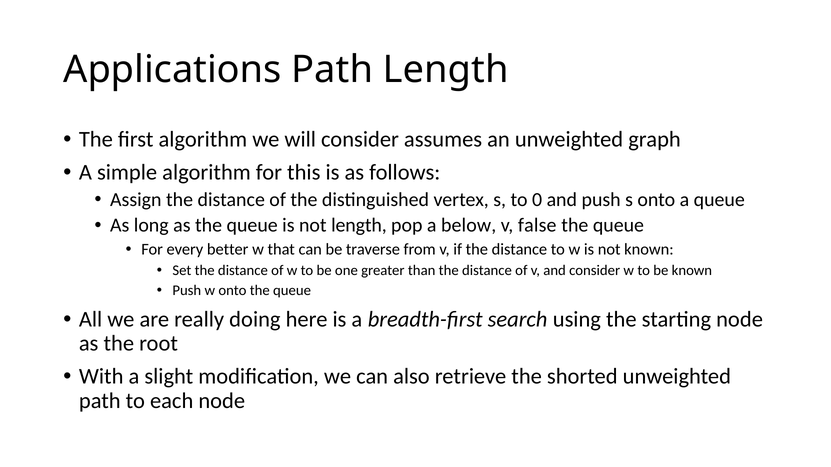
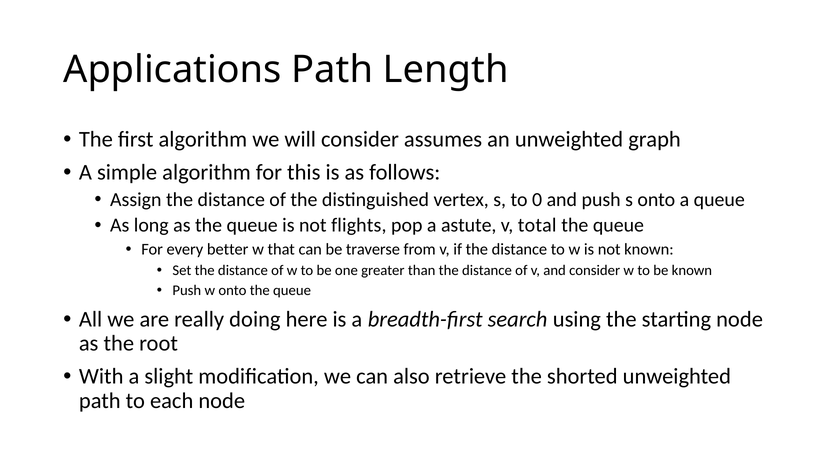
not length: length -> flights
below: below -> astute
false: false -> total
